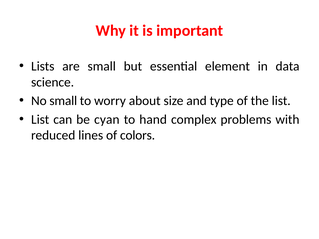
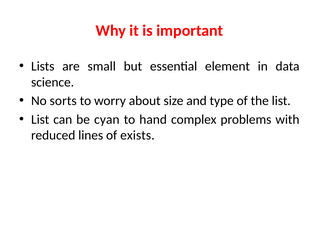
No small: small -> sorts
colors: colors -> exists
